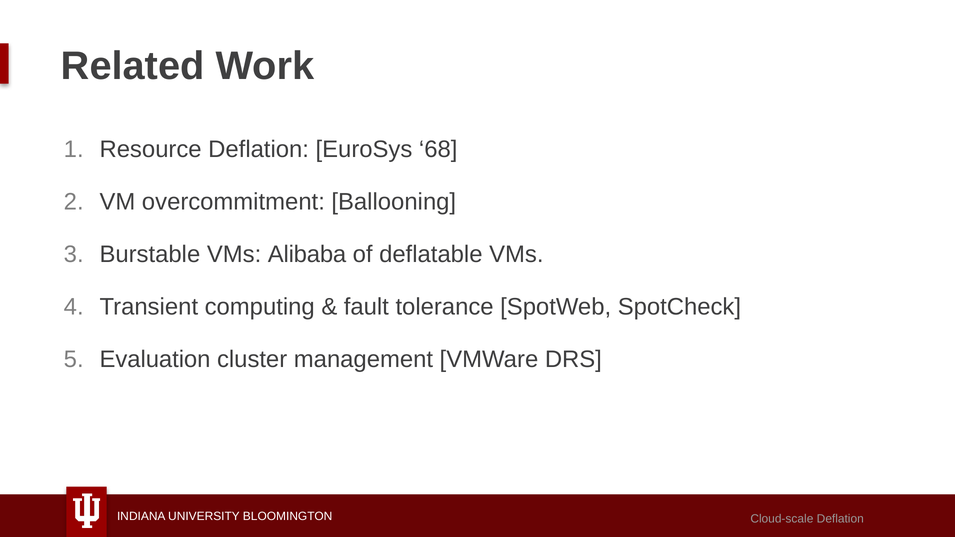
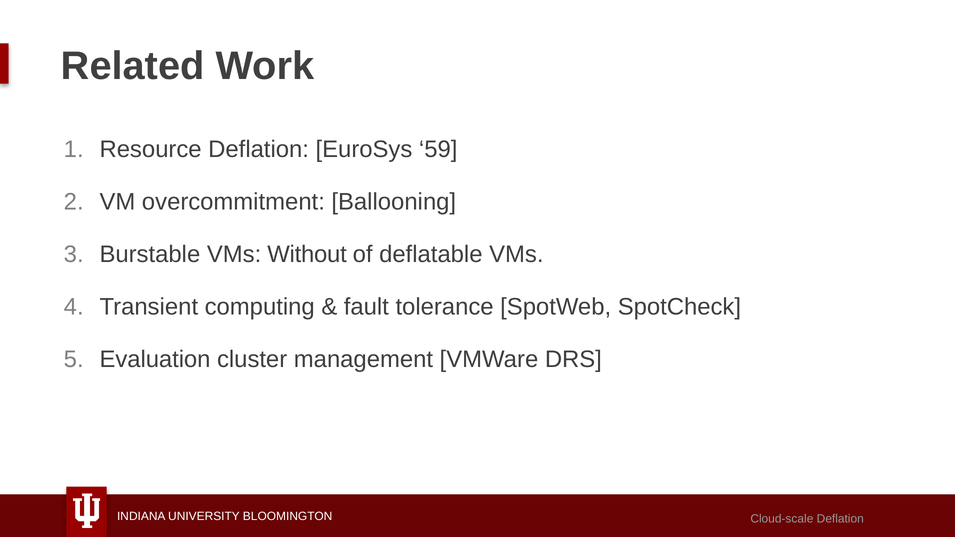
68: 68 -> 59
Alibaba: Alibaba -> Without
